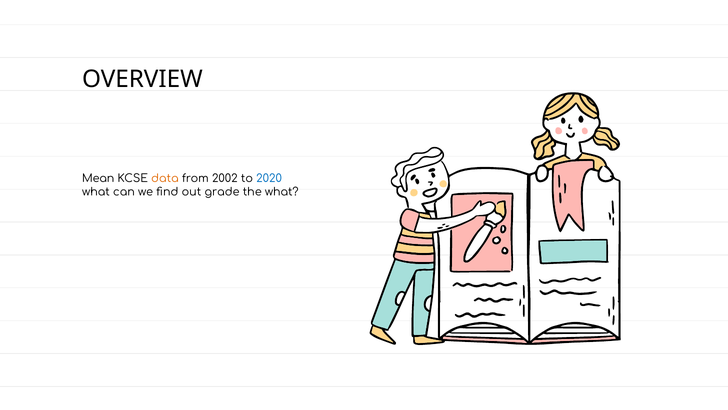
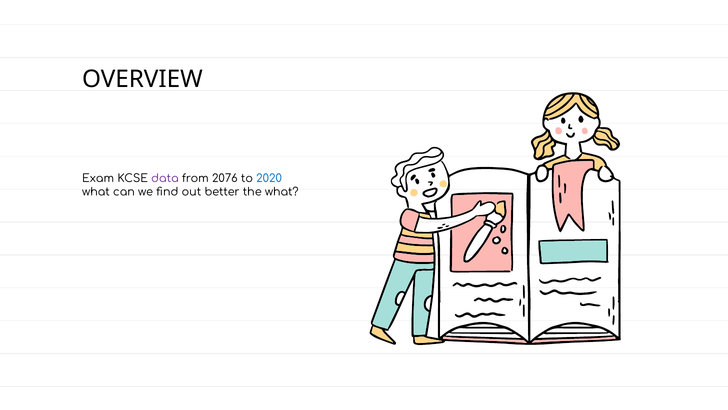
Mean: Mean -> Exam
data colour: orange -> purple
2002: 2002 -> 2076
grade: grade -> better
